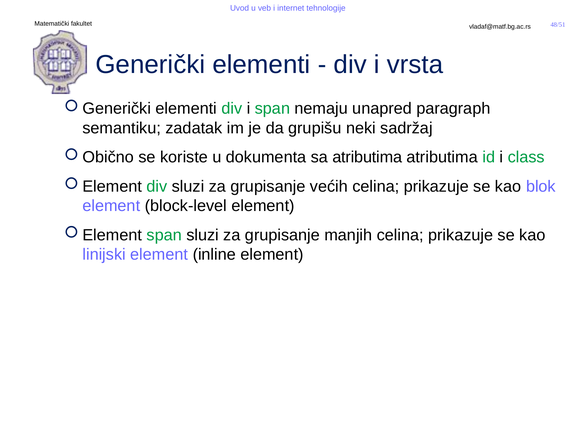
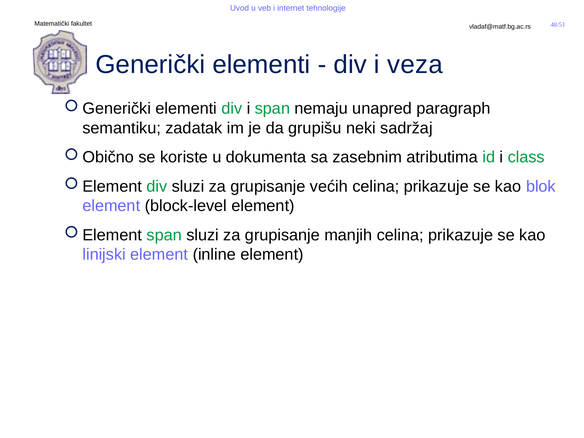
vrsta: vrsta -> veza
sa atributima: atributima -> zasebnim
